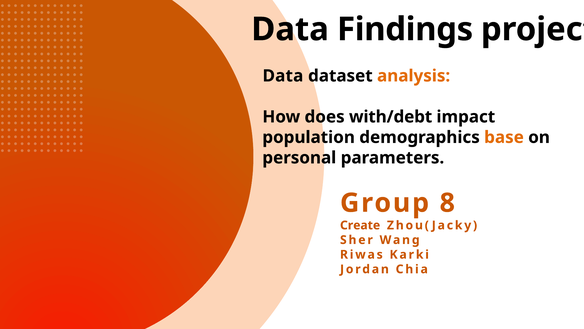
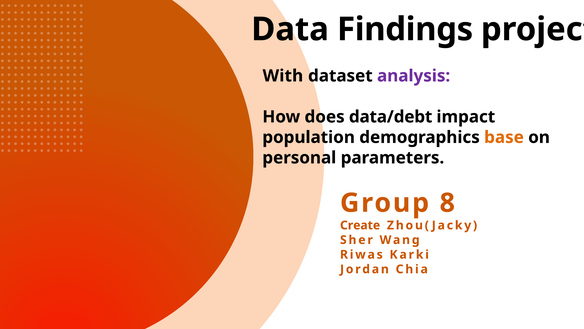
Data at (283, 76): Data -> With
analysis colour: orange -> purple
with/debt: with/debt -> data/debt
